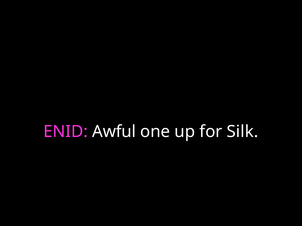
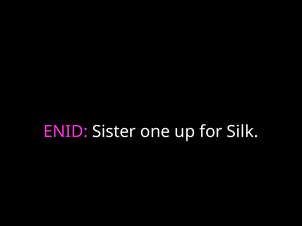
Awful: Awful -> Sister
